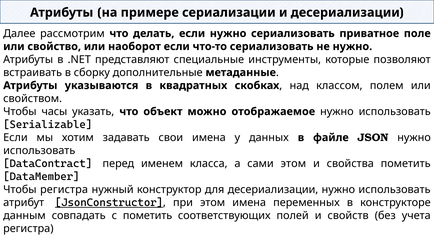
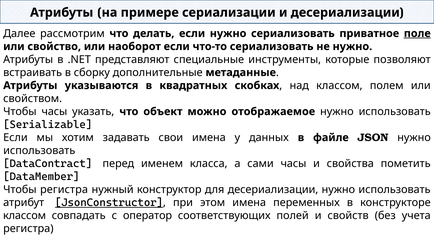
поле underline: none -> present
сами этом: этом -> часы
данным at (24, 216): данным -> классом
с пометить: пометить -> оператор
